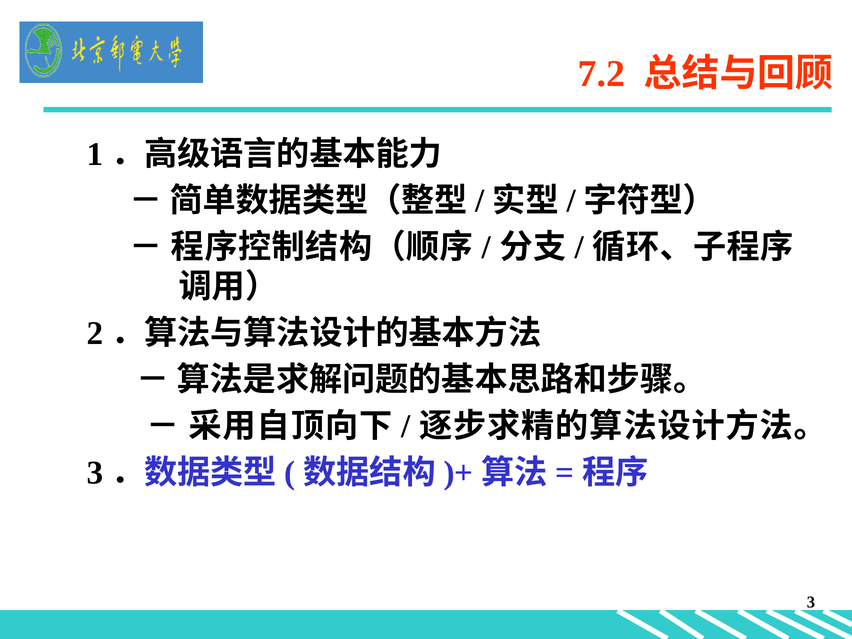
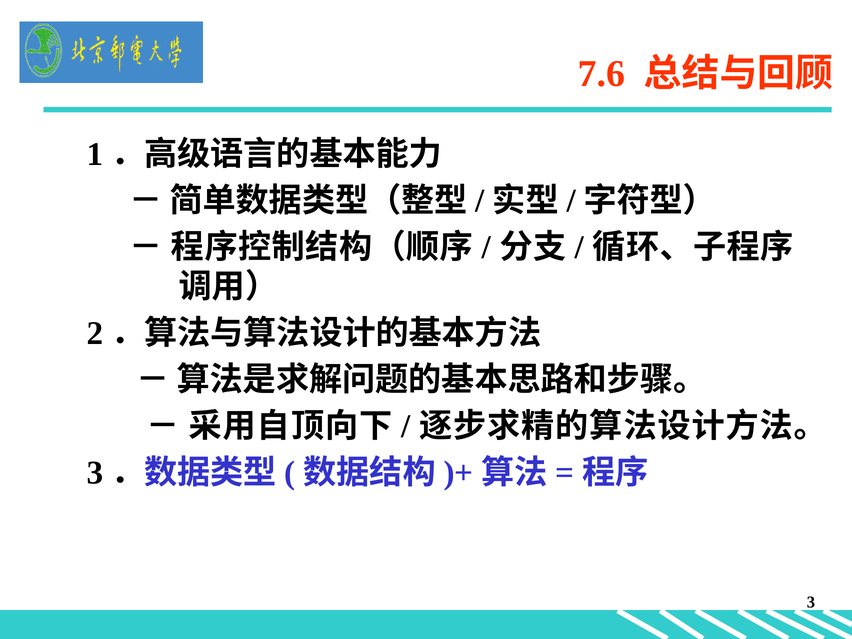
7.2: 7.2 -> 7.6
